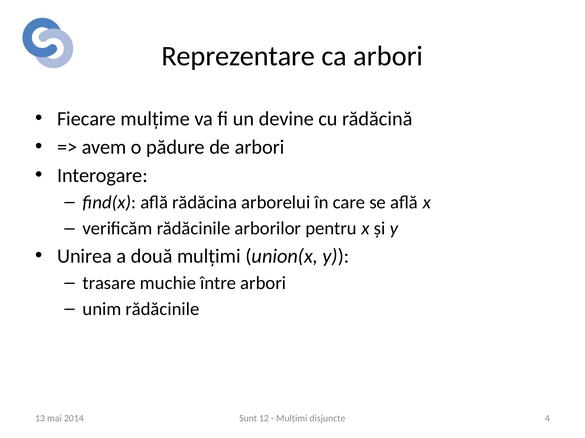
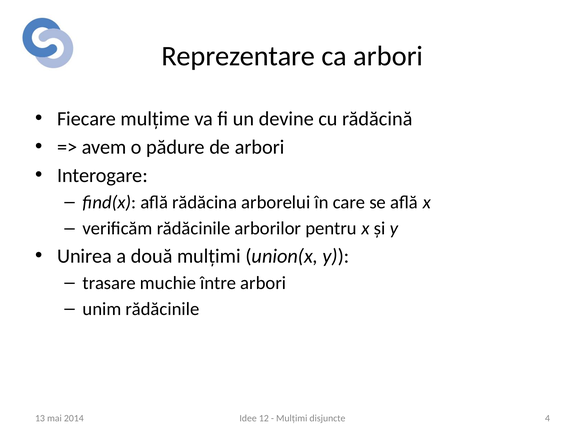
Sunt: Sunt -> Idee
